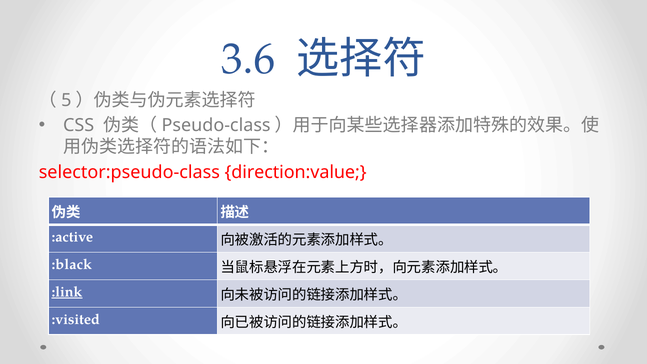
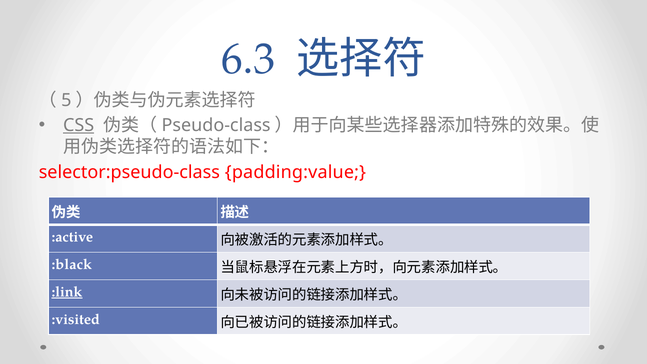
3.6: 3.6 -> 6.3
CSS underline: none -> present
direction:value: direction:value -> padding:value
